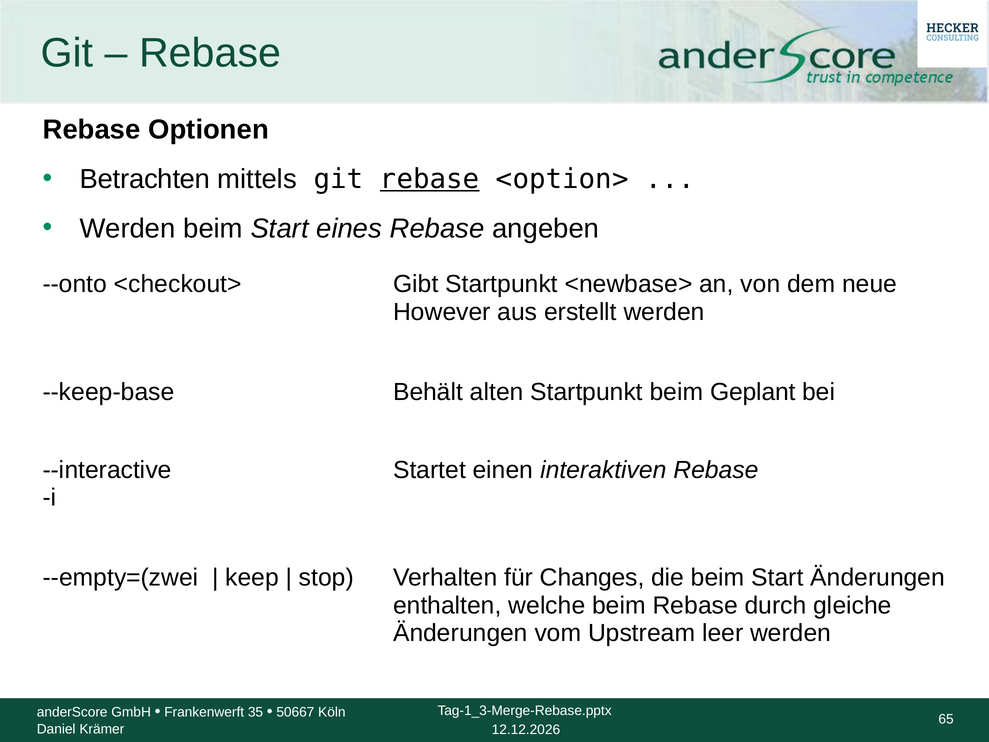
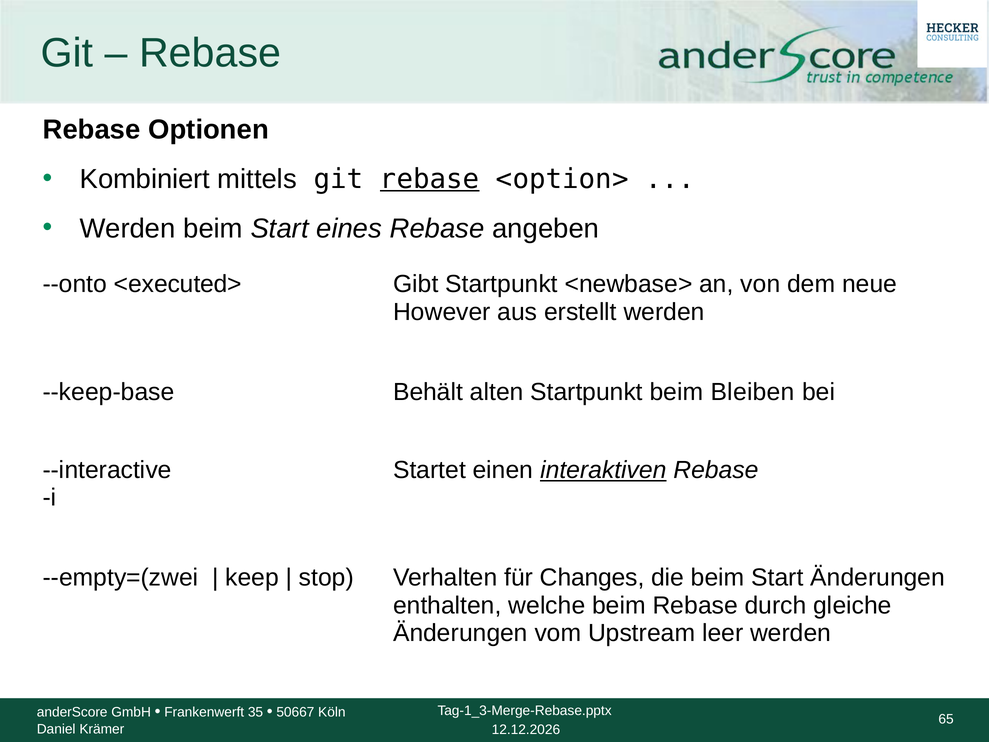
Betrachten: Betrachten -> Kombiniert
<checkout>: <checkout> -> <executed>
Geplant: Geplant -> Bleiben
interaktiven underline: none -> present
